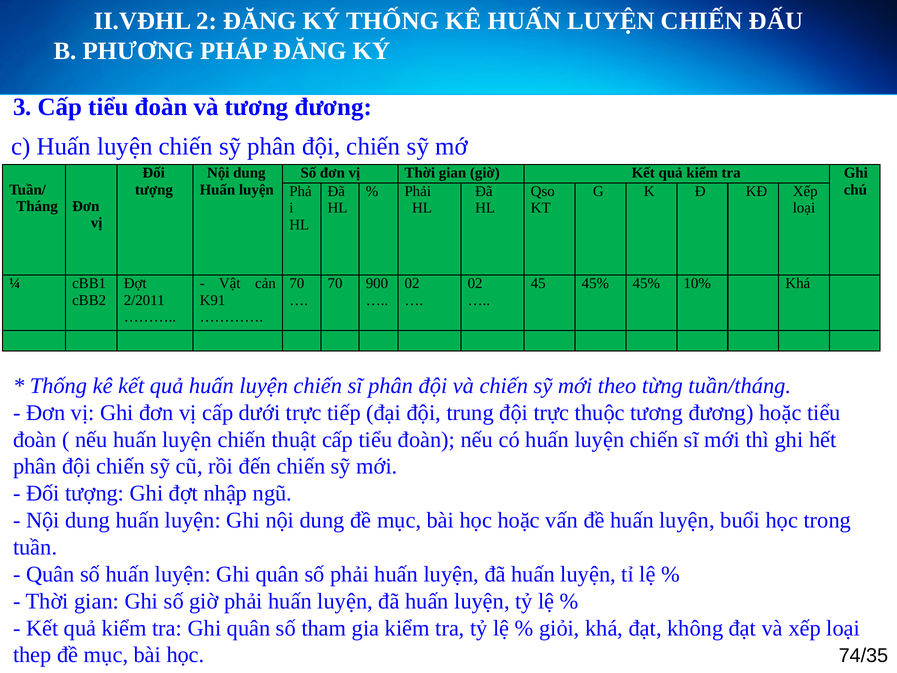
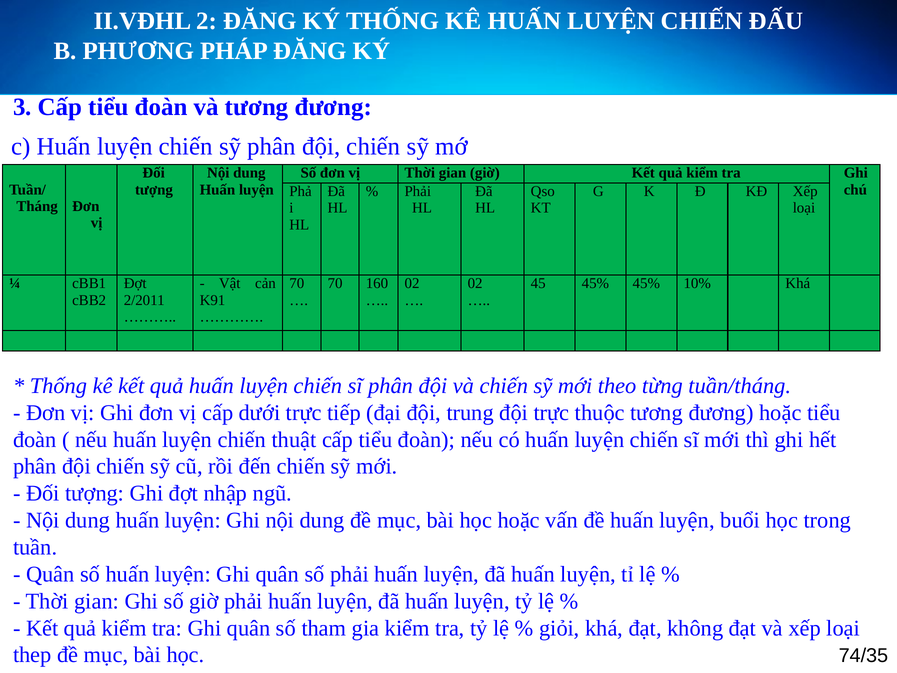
900: 900 -> 160
